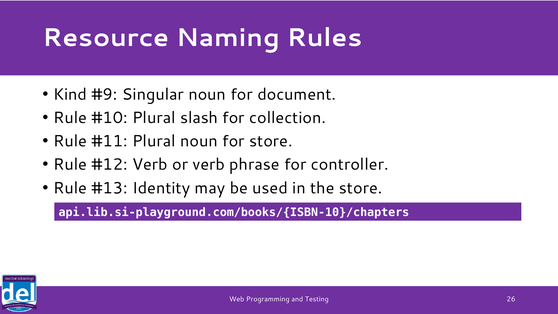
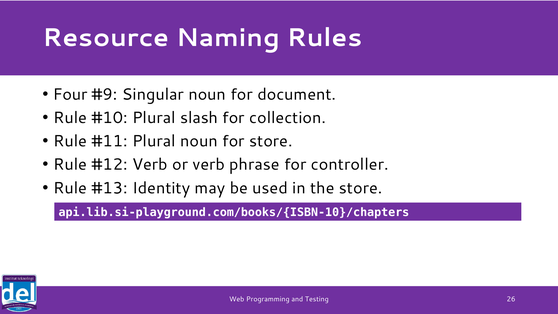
Kind: Kind -> Four
